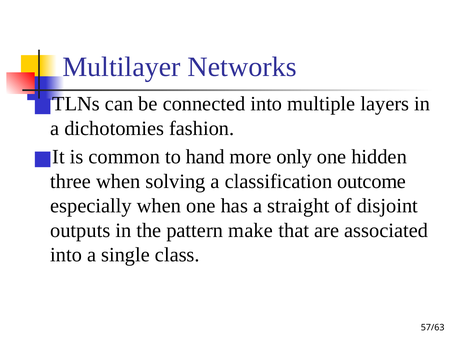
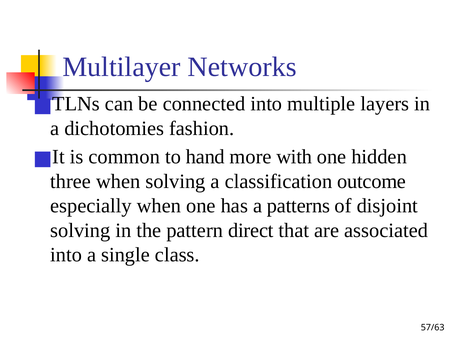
only: only -> with
straight: straight -> patterns
outputs at (80, 230): outputs -> solving
make: make -> direct
